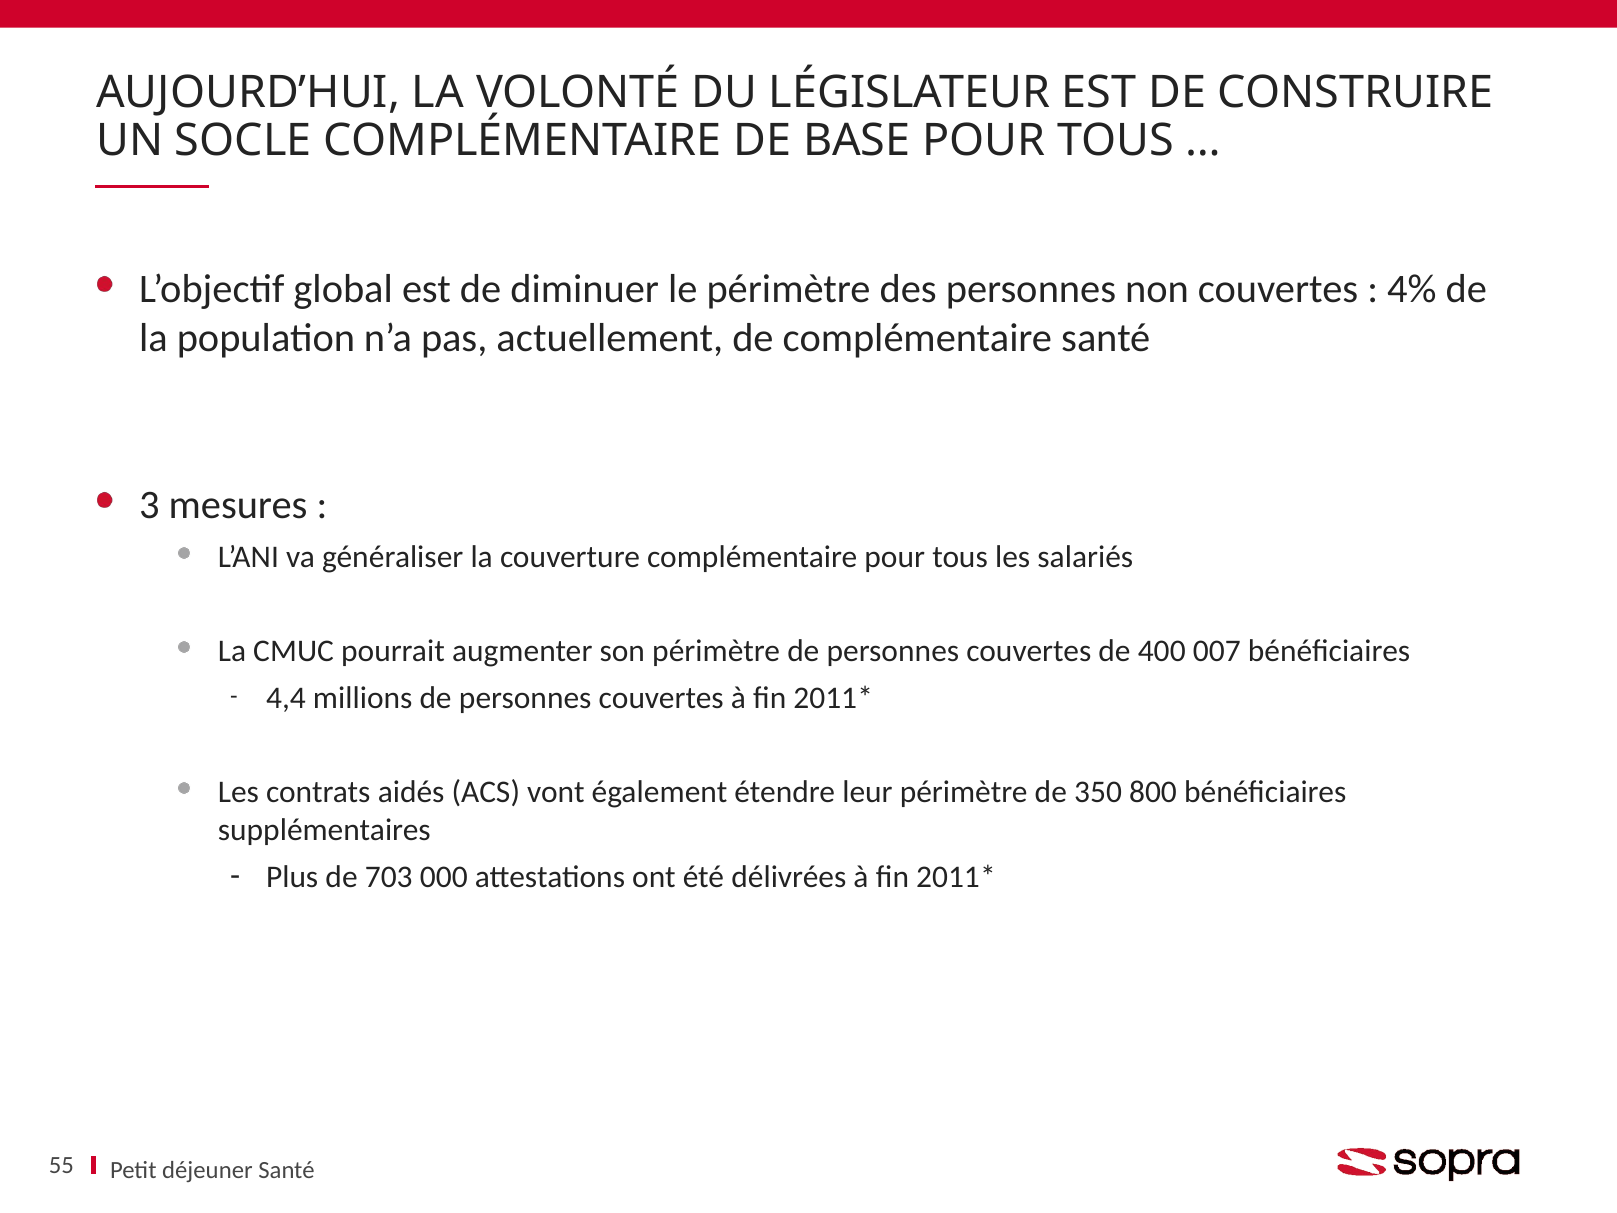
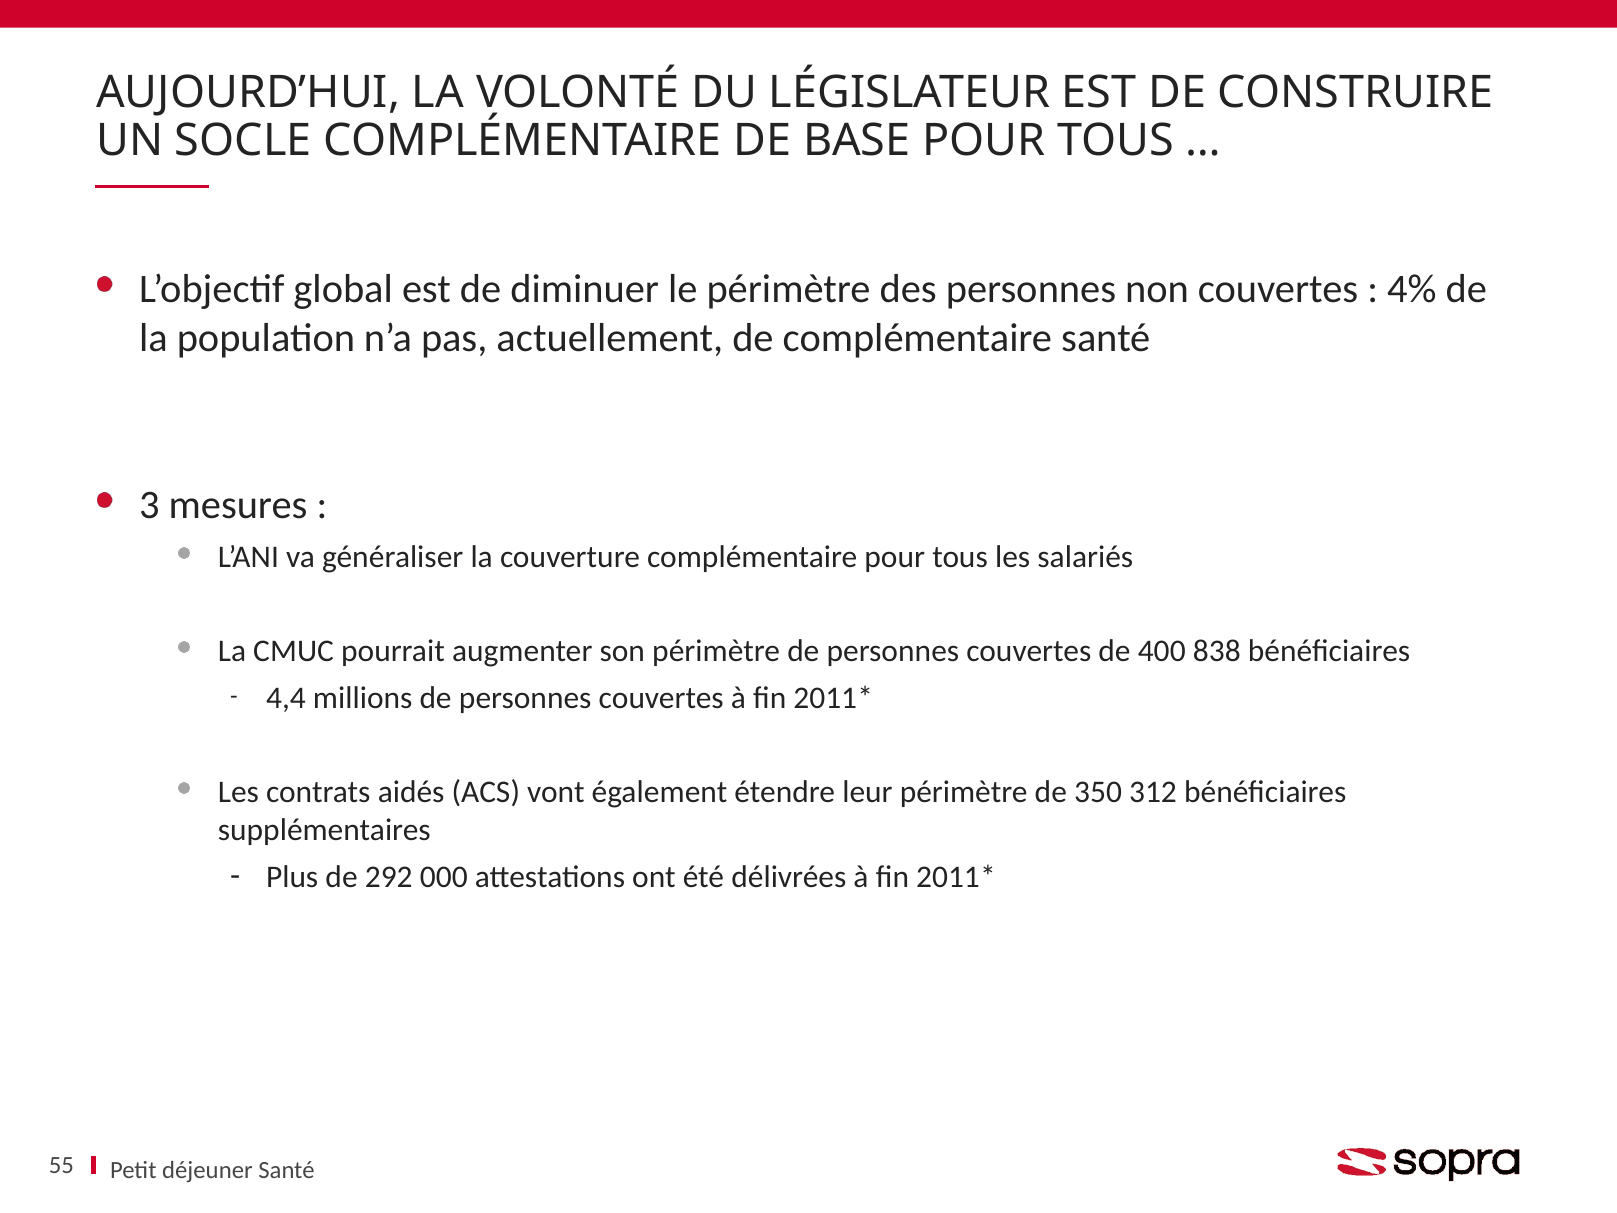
007: 007 -> 838
800: 800 -> 312
703: 703 -> 292
